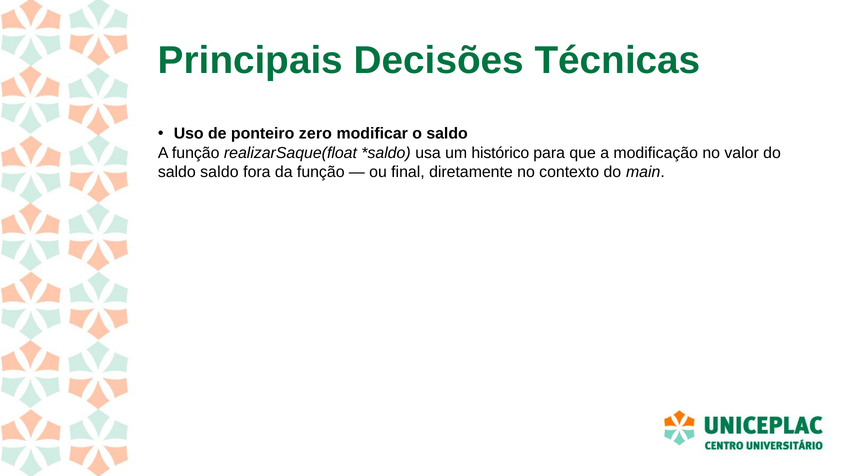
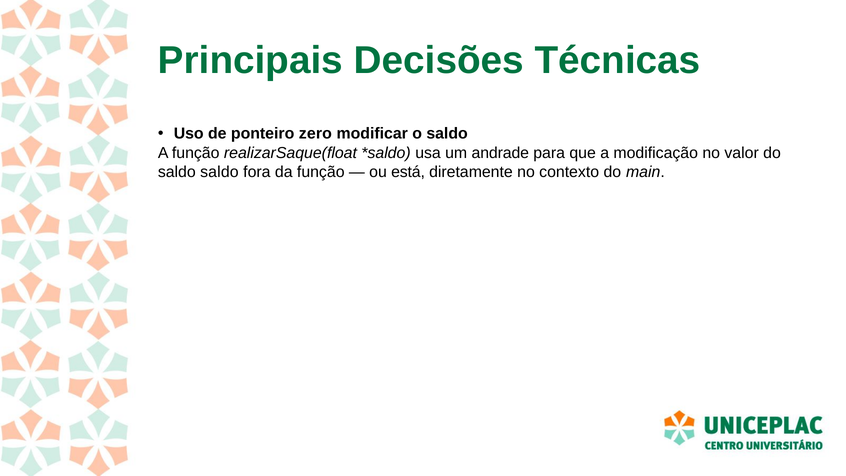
histórico: histórico -> andrade
final: final -> está
